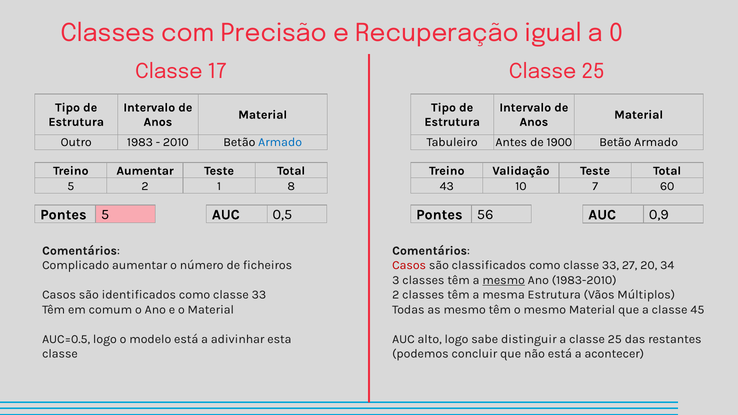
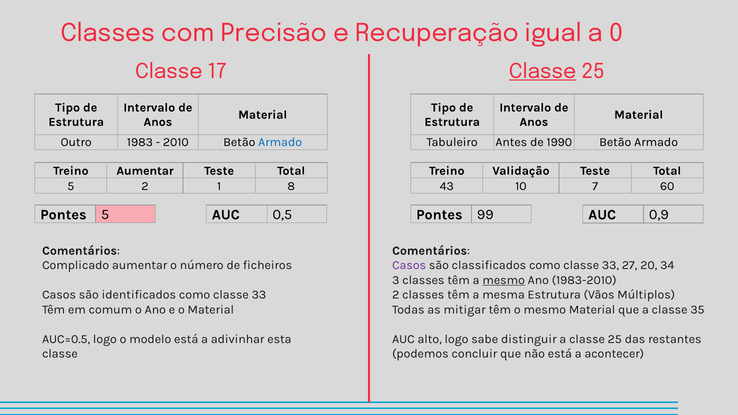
Classe at (543, 71) underline: none -> present
1900: 1900 -> 1990
56: 56 -> 99
Casos at (409, 265) colour: red -> purple
as mesmo: mesmo -> mitigar
45: 45 -> 35
